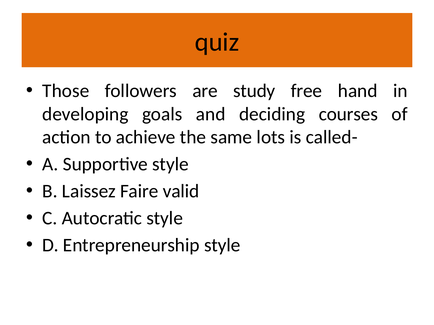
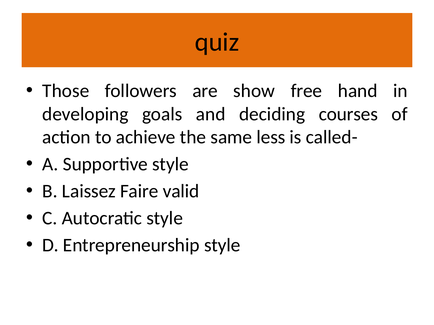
study: study -> show
lots: lots -> less
